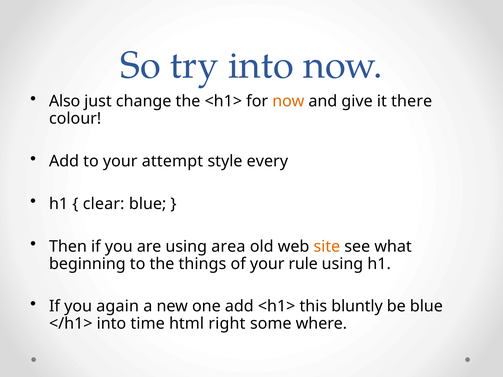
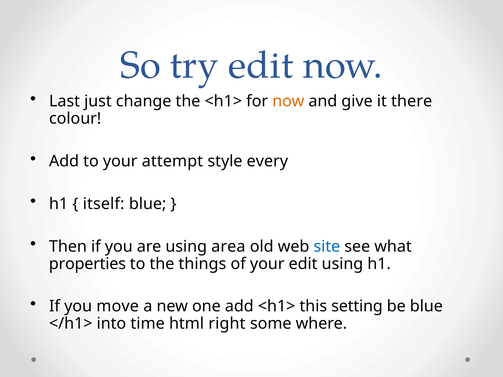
try into: into -> edit
Also: Also -> Last
clear: clear -> itself
site colour: orange -> blue
beginning: beginning -> properties
your rule: rule -> edit
again: again -> move
bluntly: bluntly -> setting
